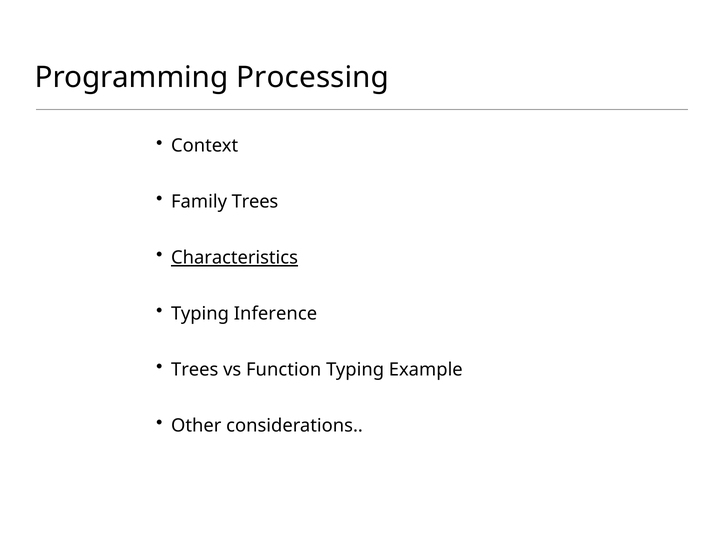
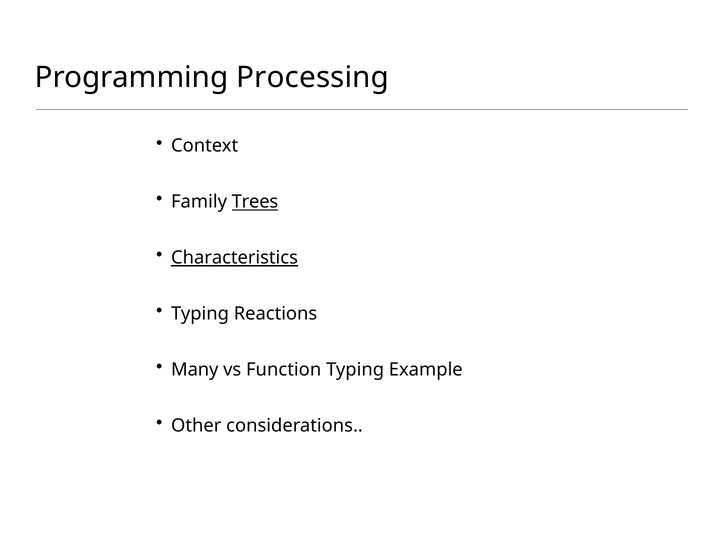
Trees at (255, 202) underline: none -> present
Inference: Inference -> Reactions
Trees at (195, 370): Trees -> Many
